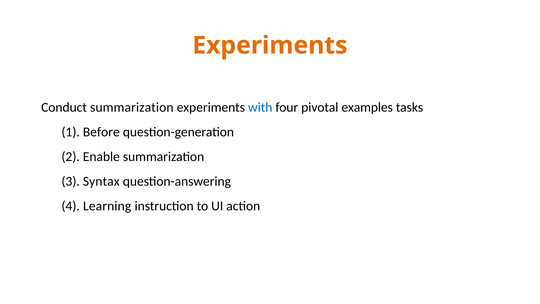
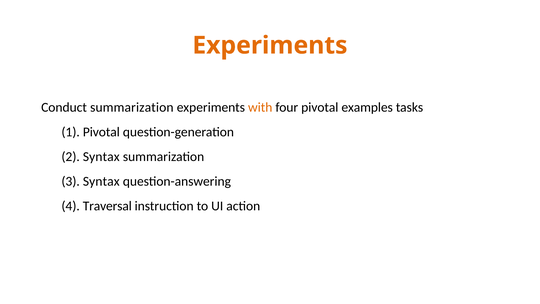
with colour: blue -> orange
1 Before: Before -> Pivotal
2 Enable: Enable -> Syntax
Learning: Learning -> Traversal
